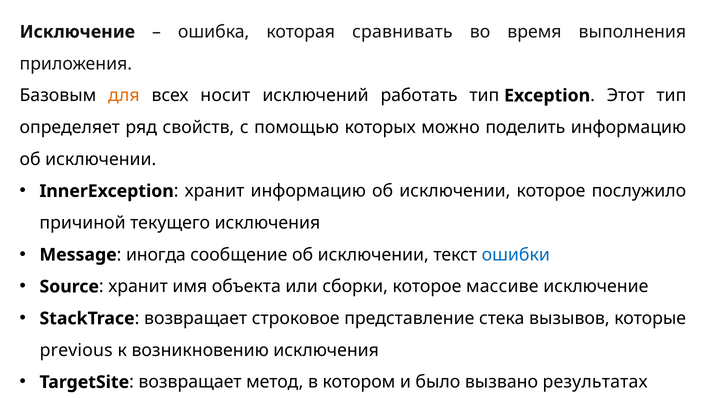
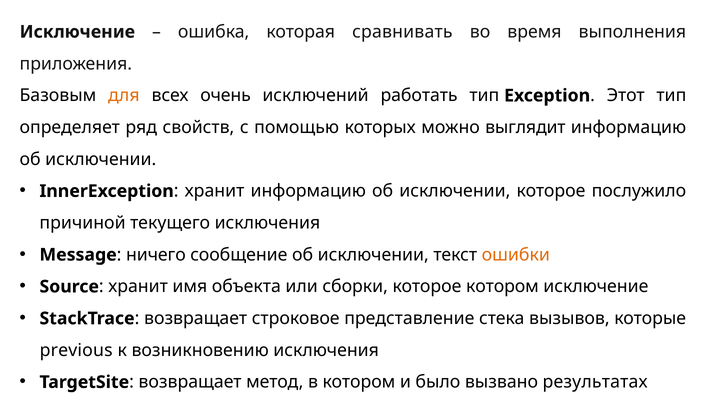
носит: носит -> очень
поделить: поделить -> выглядит
иногда: иногда -> ничего
ошибки colour: blue -> orange
которое массиве: массиве -> котором
